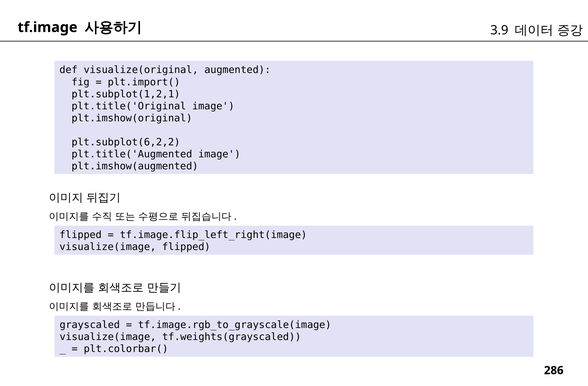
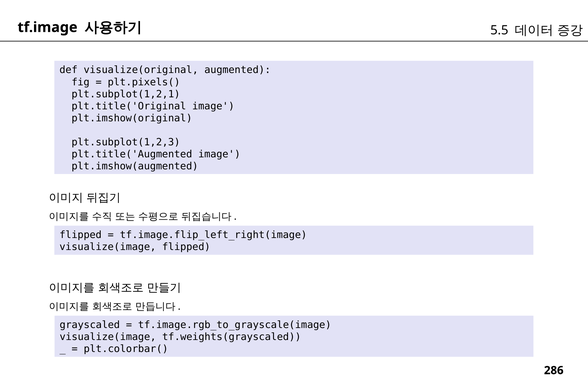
3.9: 3.9 -> 5.5
plt.import(: plt.import( -> plt.pixels(
plt.subplot(6,2,2: plt.subplot(6,2,2 -> plt.subplot(1,2,3
